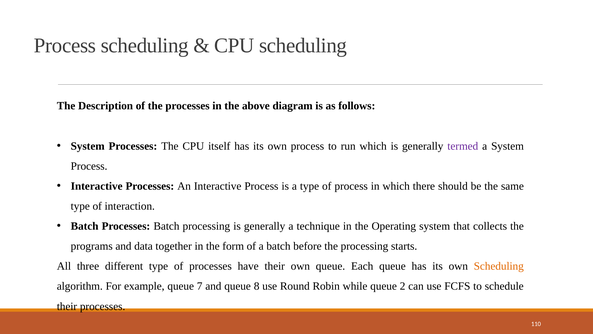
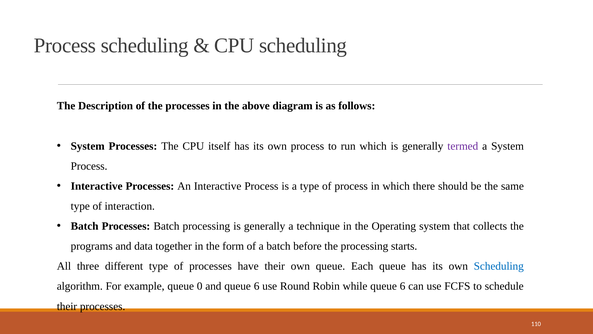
Scheduling at (499, 266) colour: orange -> blue
7: 7 -> 0
and queue 8: 8 -> 6
while queue 2: 2 -> 6
